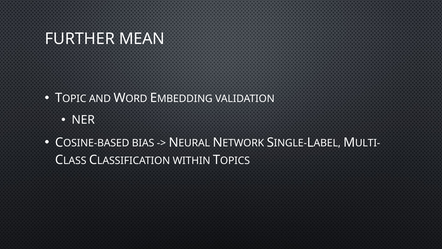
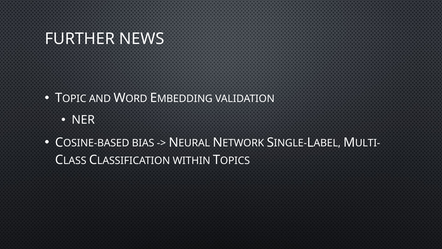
MEAN: MEAN -> NEWS
